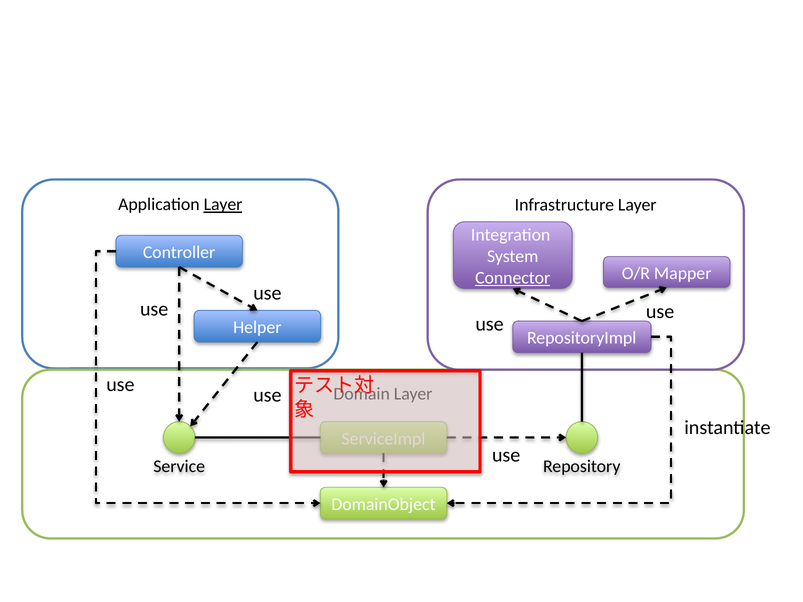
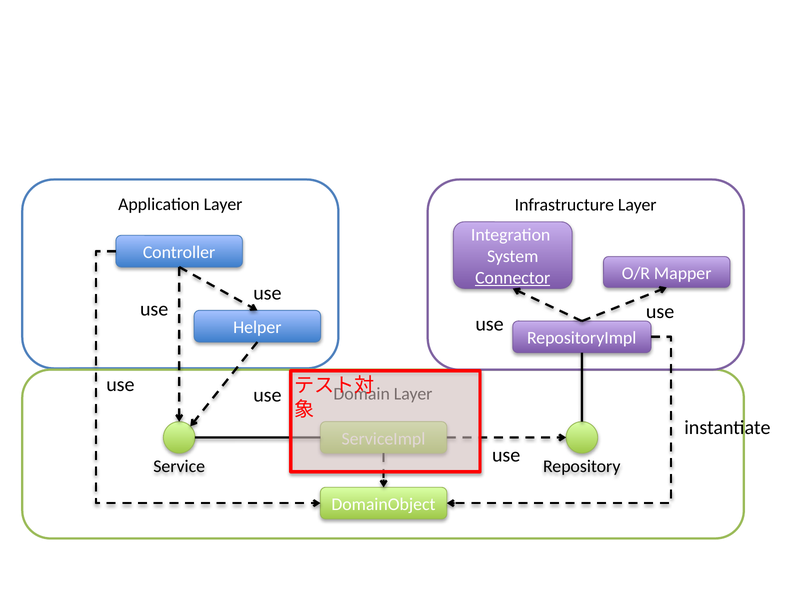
Layer at (223, 205) underline: present -> none
